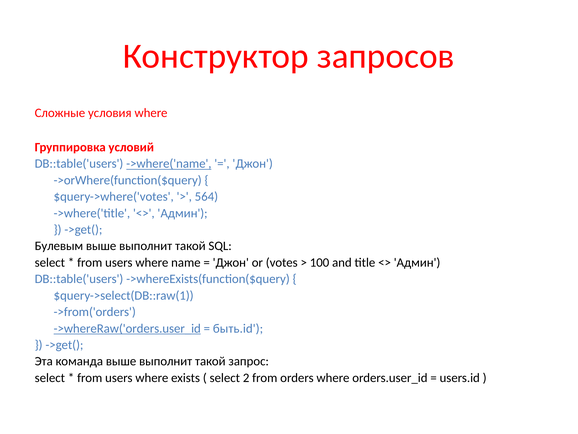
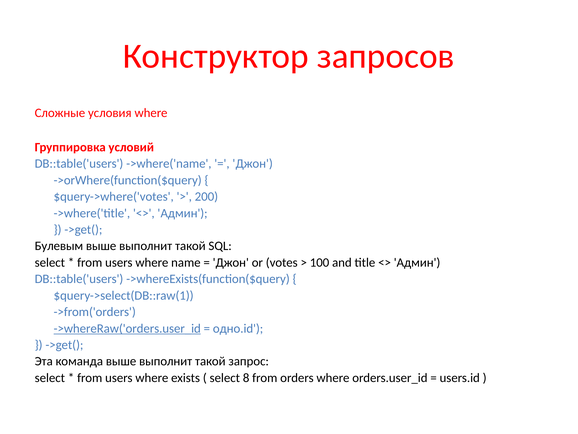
->where('name underline: present -> none
564: 564 -> 200
быть.id: быть.id -> одно.id
2: 2 -> 8
